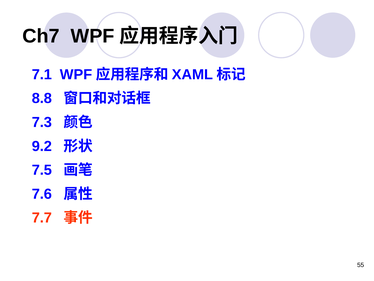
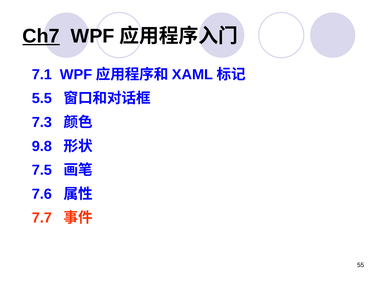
Ch7 underline: none -> present
8.8: 8.8 -> 5.5
9.2: 9.2 -> 9.8
